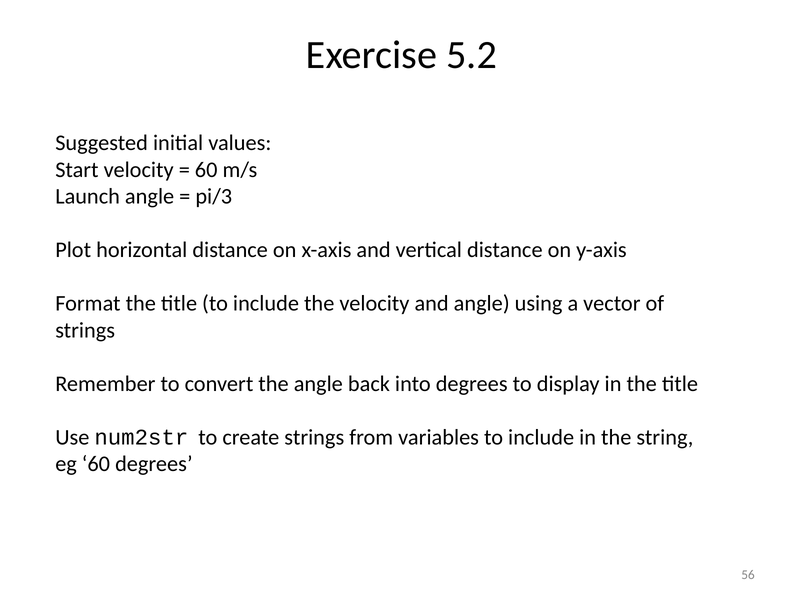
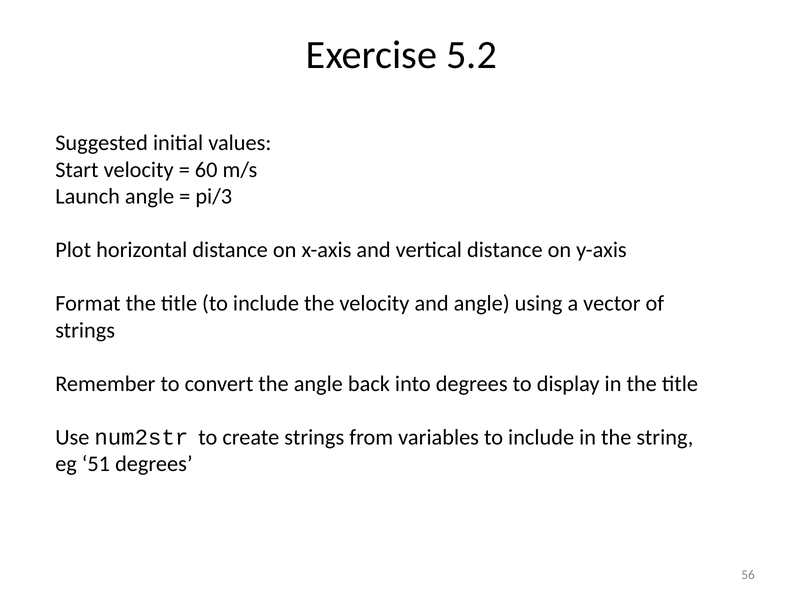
eg 60: 60 -> 51
